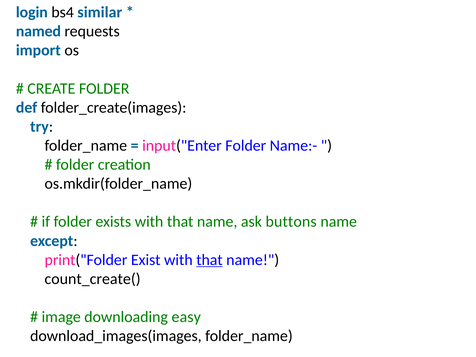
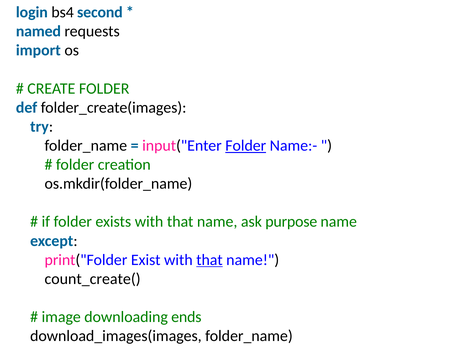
similar: similar -> second
Folder at (246, 146) underline: none -> present
buttons: buttons -> purpose
easy: easy -> ends
